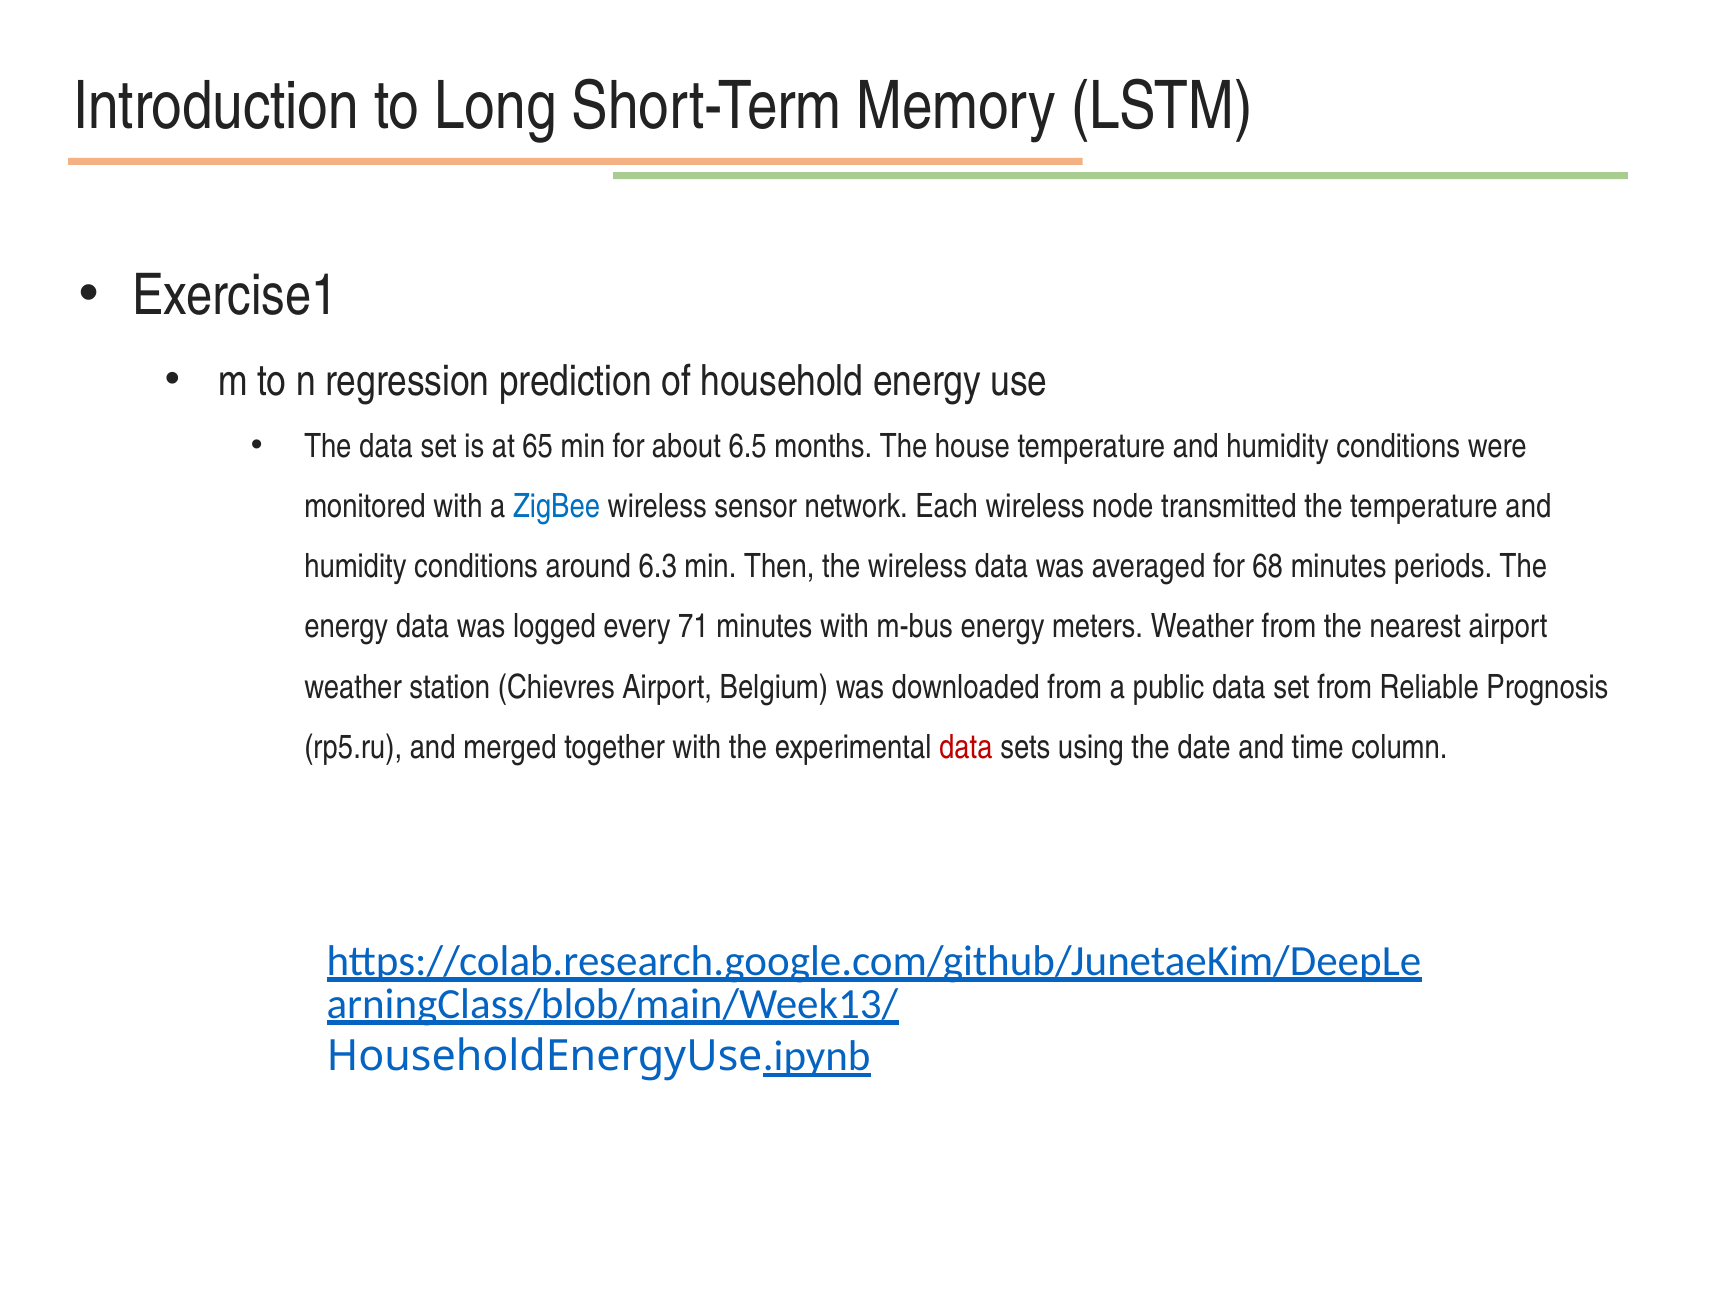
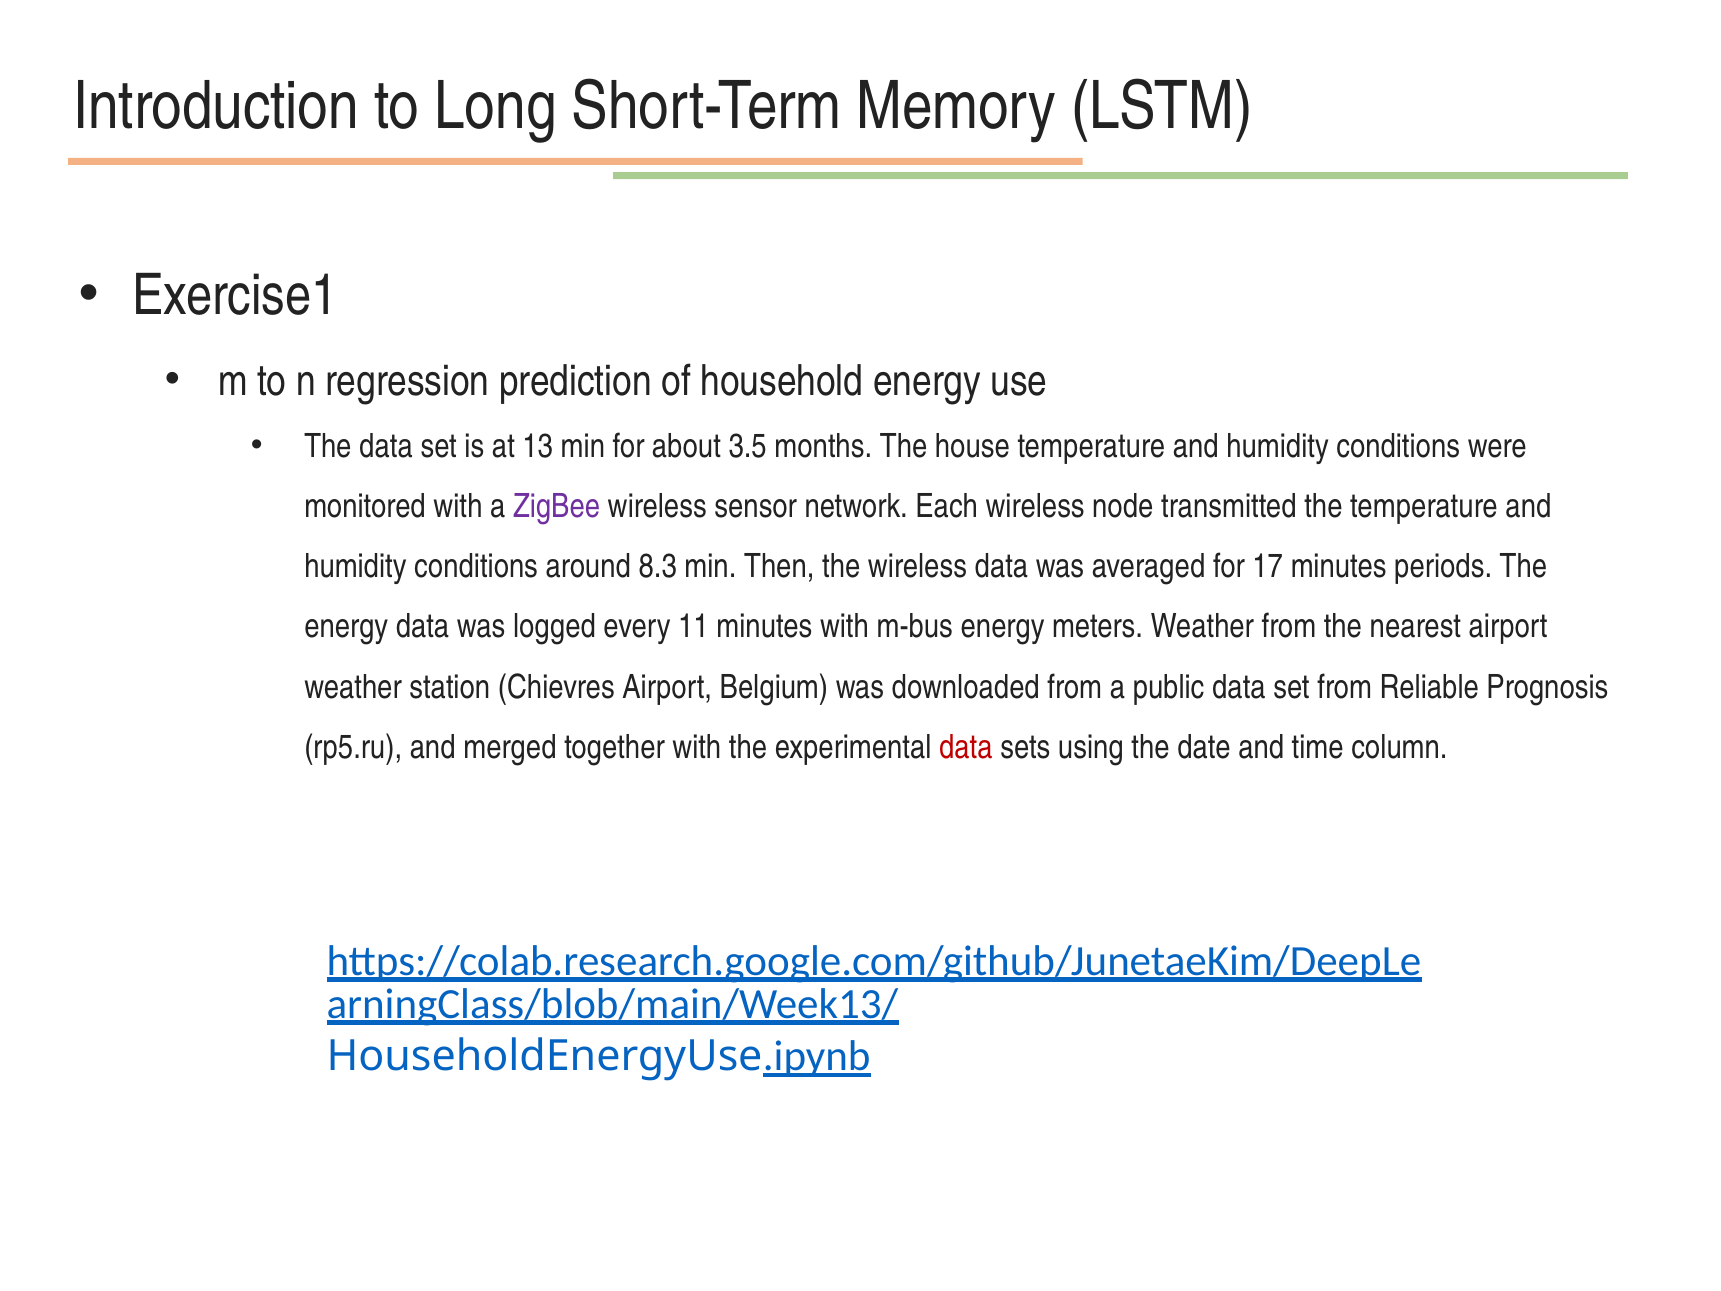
65: 65 -> 13
6.5: 6.5 -> 3.5
ZigBee colour: blue -> purple
6.3: 6.3 -> 8.3
68: 68 -> 17
71: 71 -> 11
